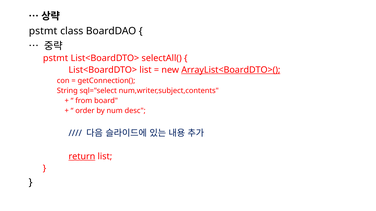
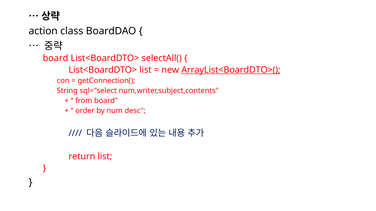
pstmt at (43, 31): pstmt -> action
pstmt at (56, 58): pstmt -> board
return underline: present -> none
